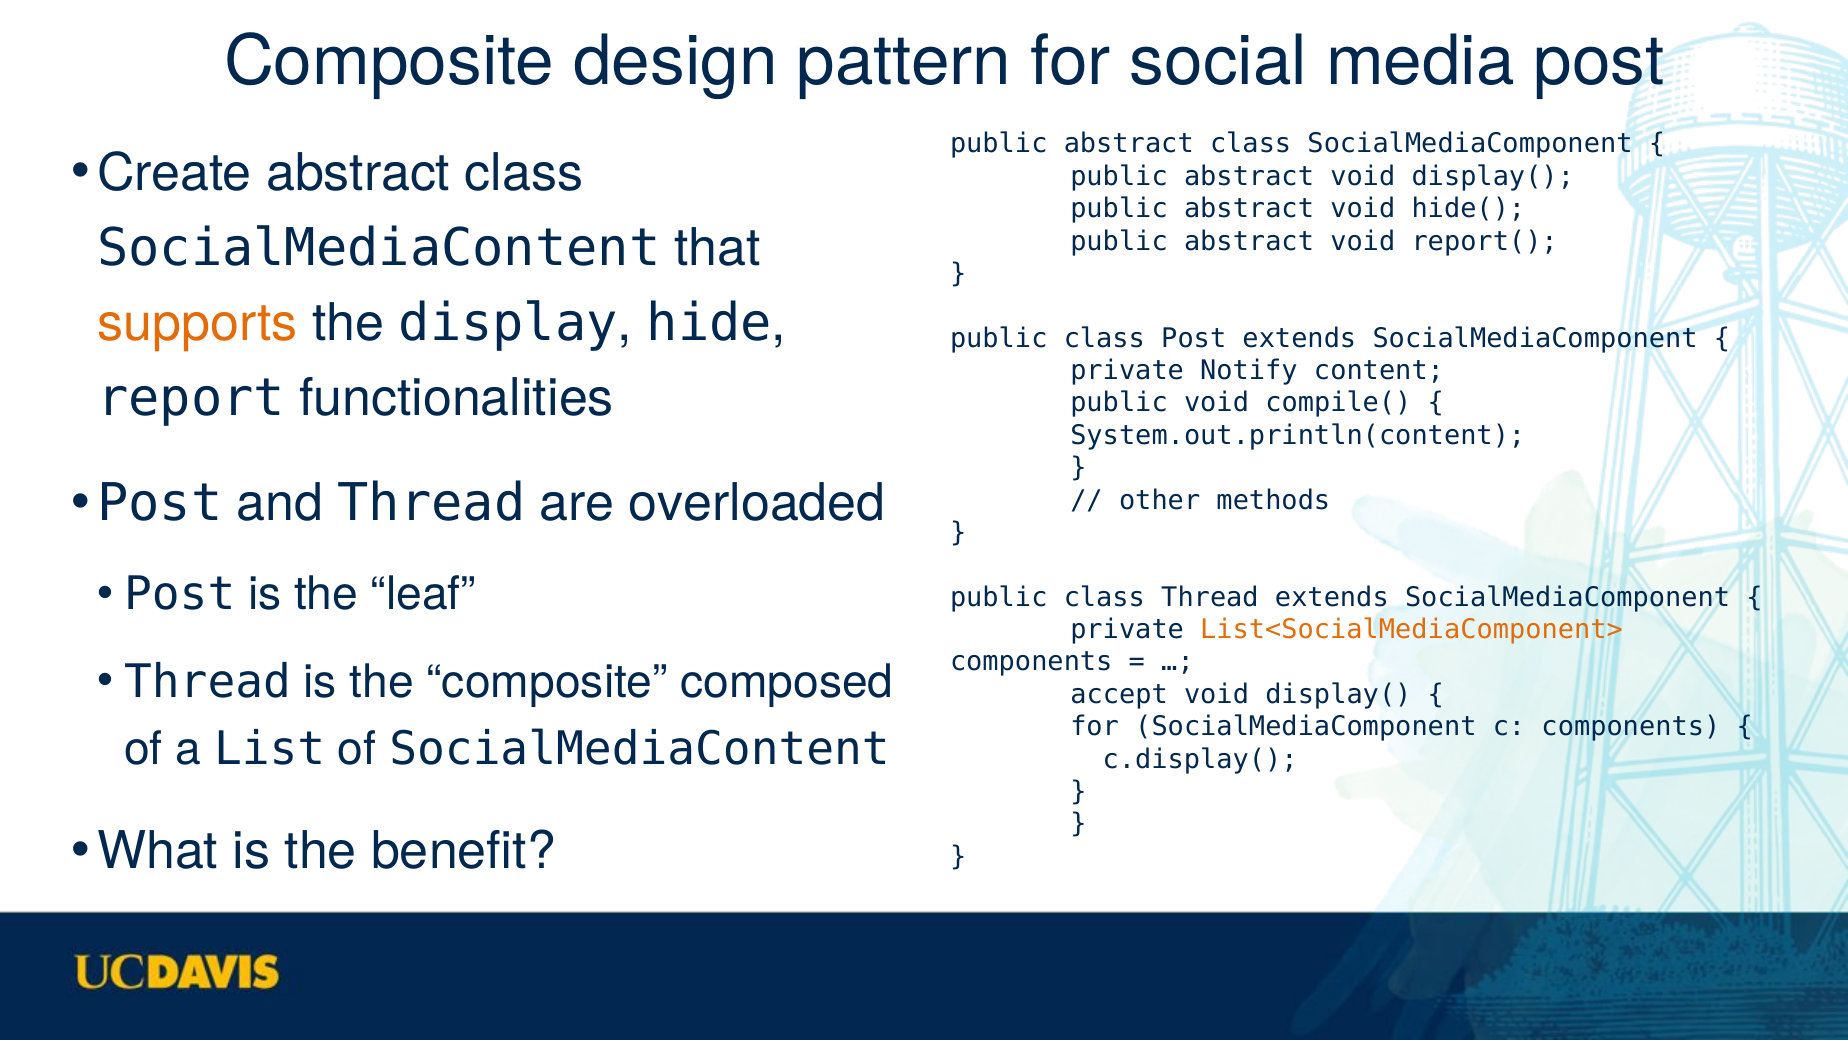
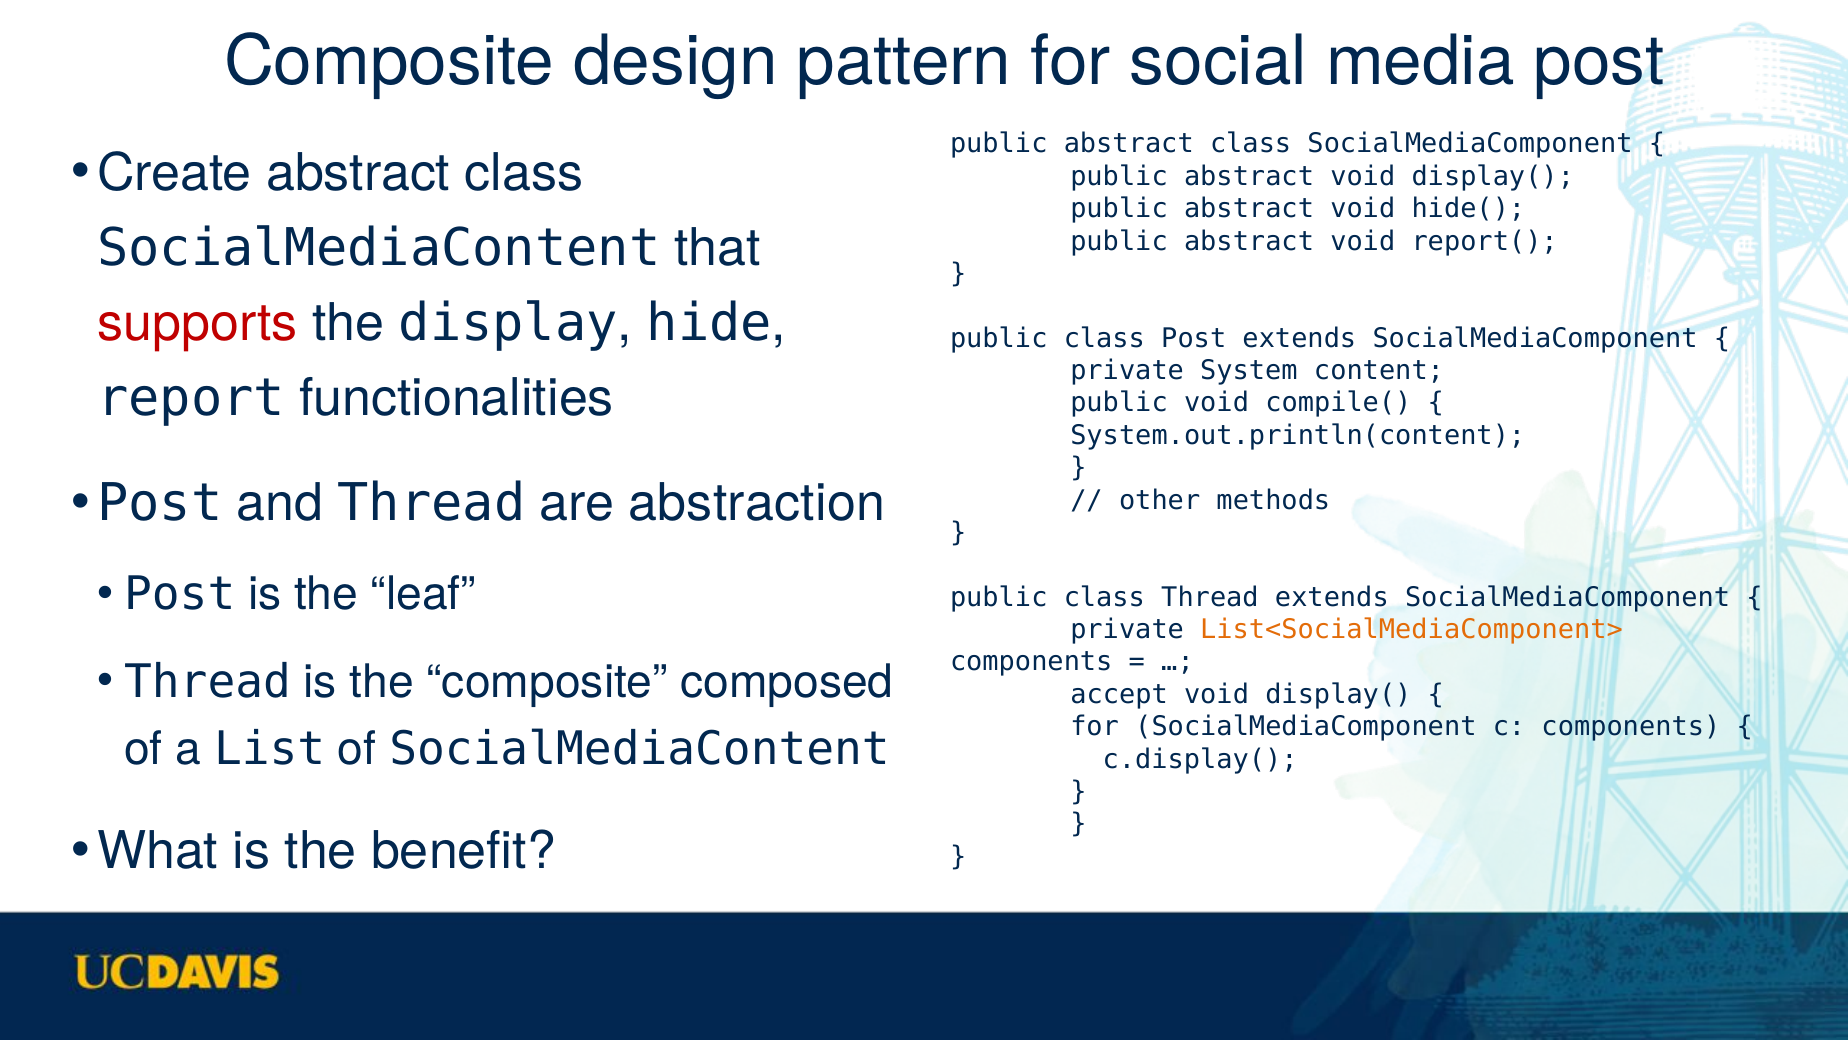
supports colour: orange -> red
Notify: Notify -> System
overloaded: overloaded -> abstraction
